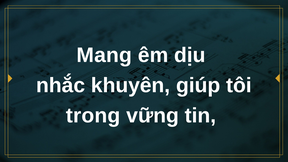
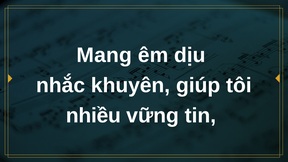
trong: trong -> nhiều
